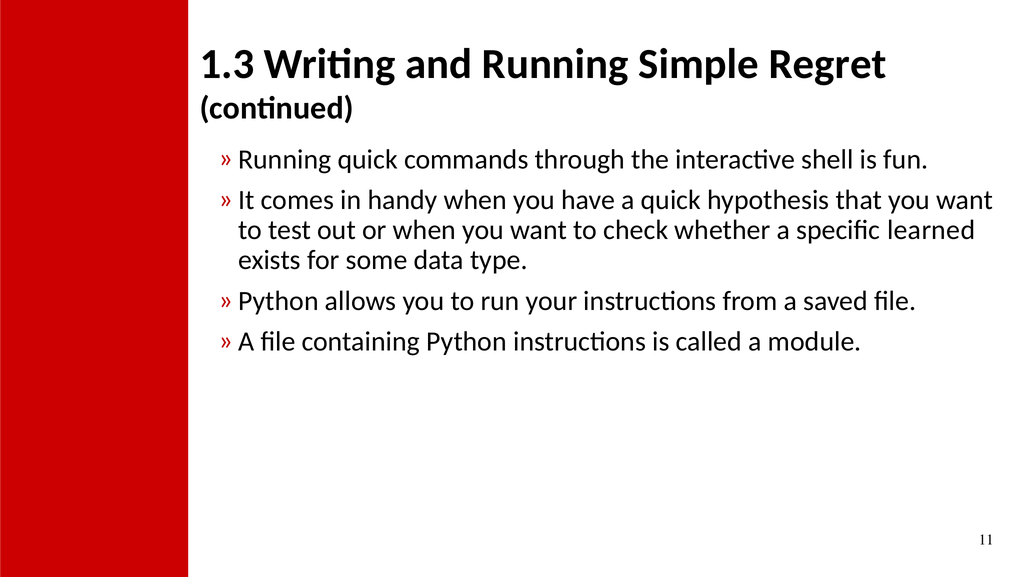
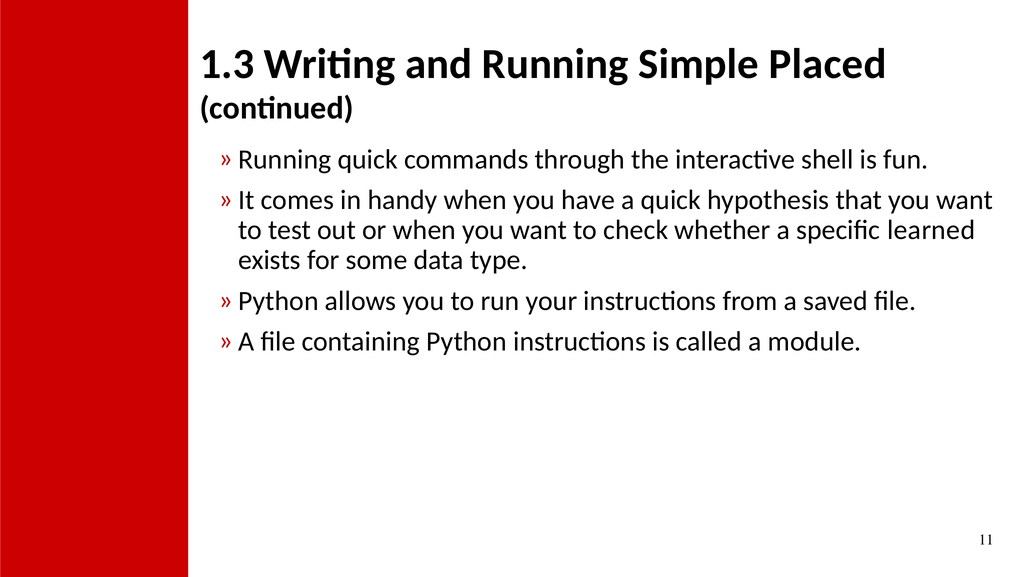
Regret: Regret -> Placed
